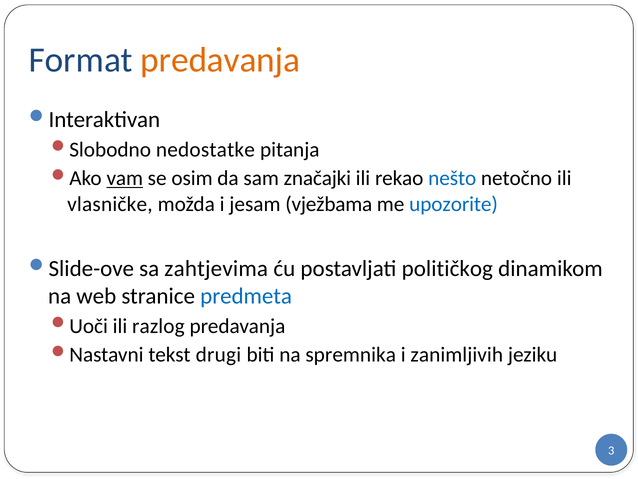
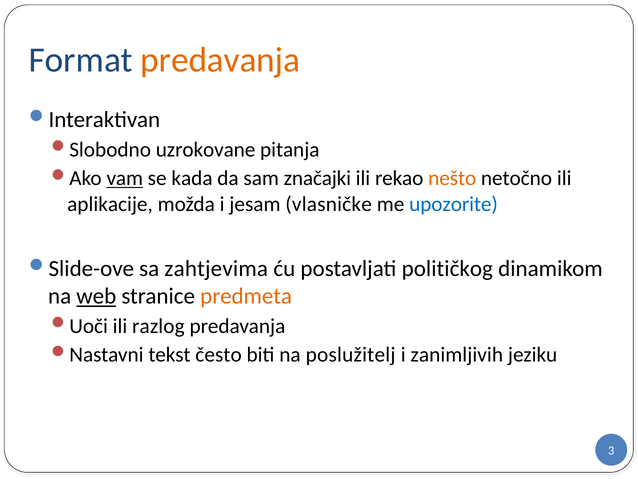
nedostatke: nedostatke -> uzrokovane
osim: osim -> kada
nešto colour: blue -> orange
vlasničke: vlasničke -> aplikacije
vježbama: vježbama -> vlasničke
web underline: none -> present
predmeta colour: blue -> orange
drugi: drugi -> često
spremnika: spremnika -> poslužitelj
